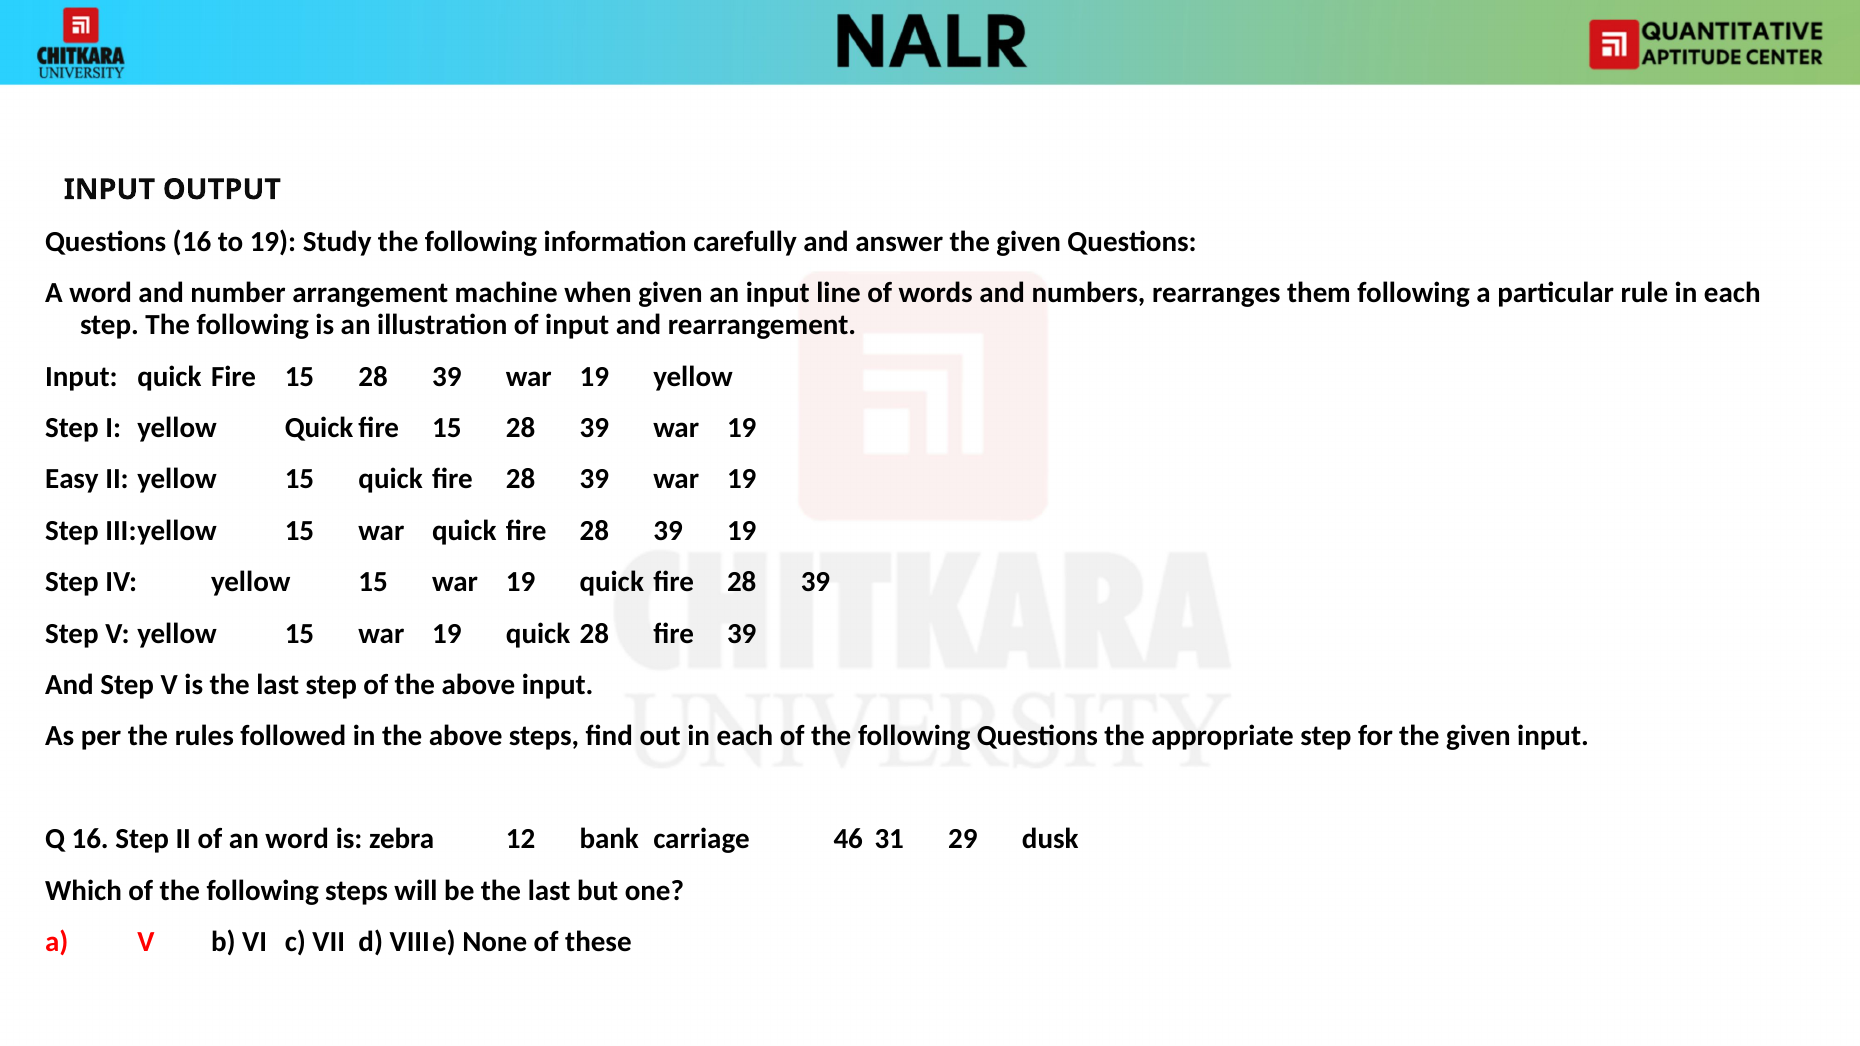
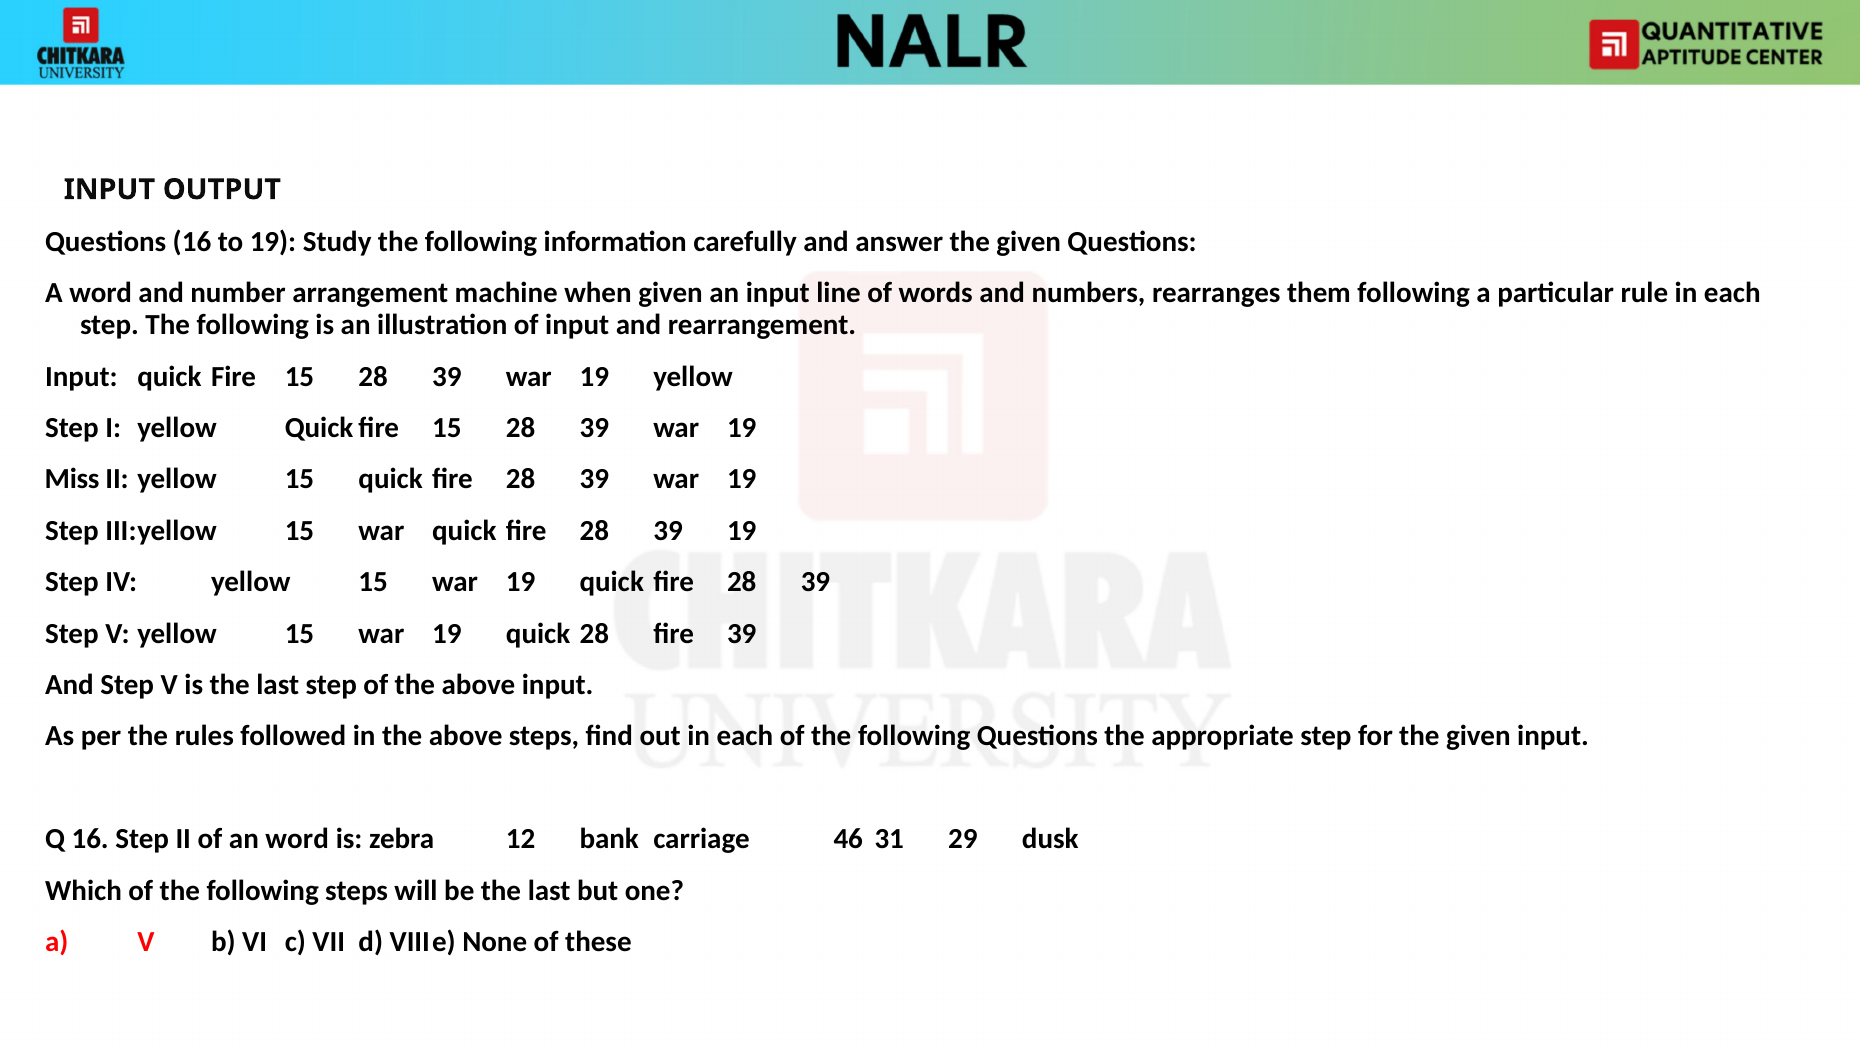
Easy: Easy -> Miss
